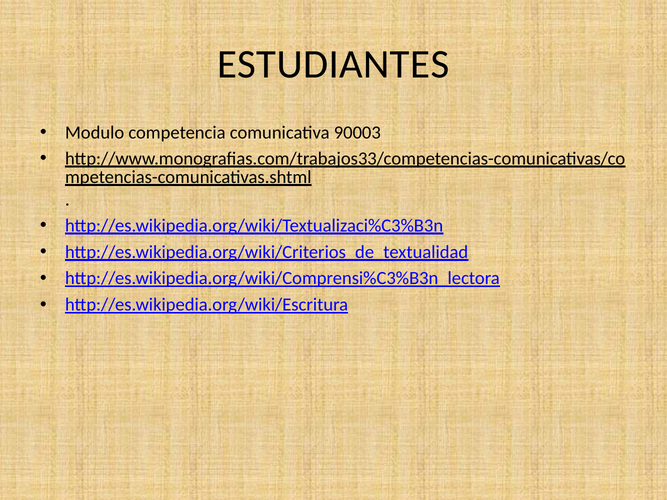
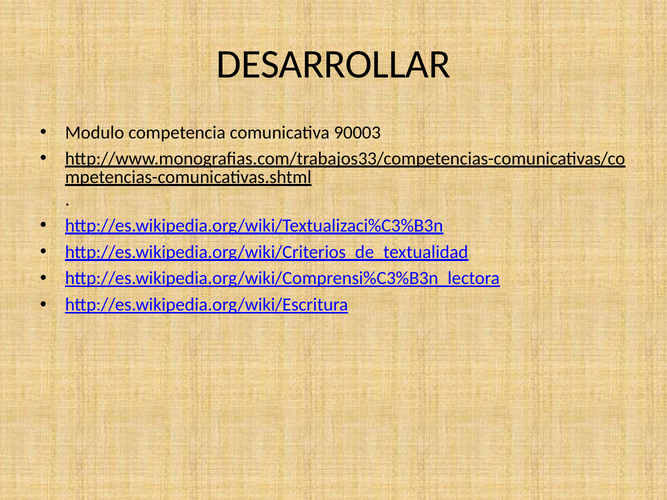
ESTUDIANTES: ESTUDIANTES -> DESARROLLAR
